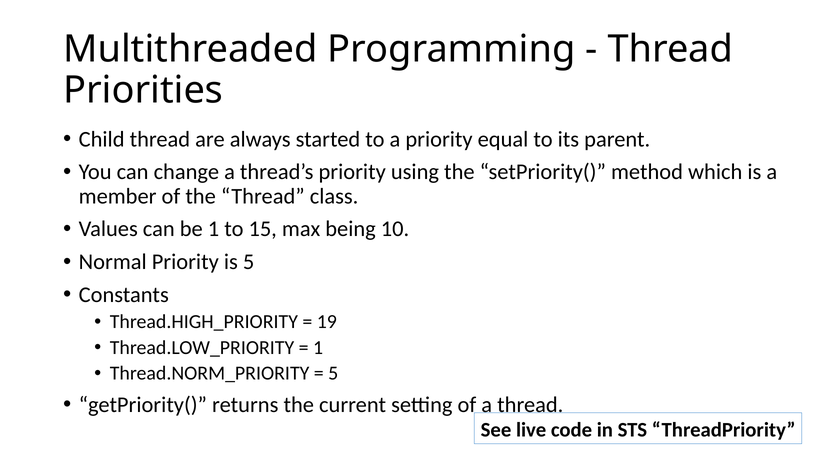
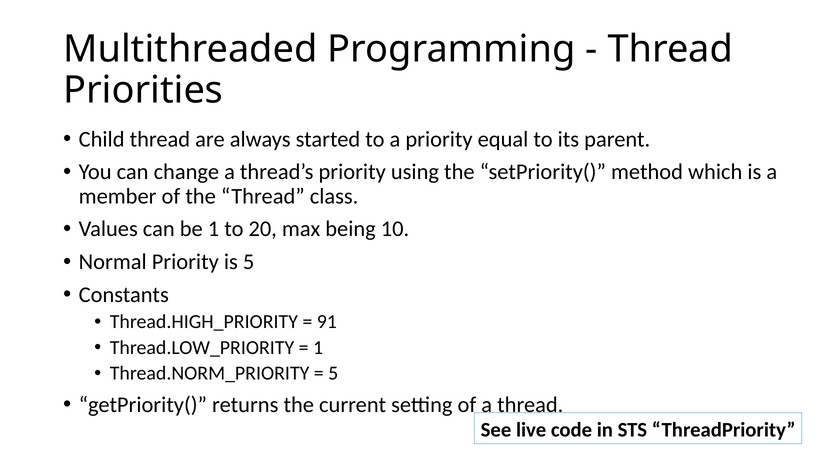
15: 15 -> 20
19: 19 -> 91
